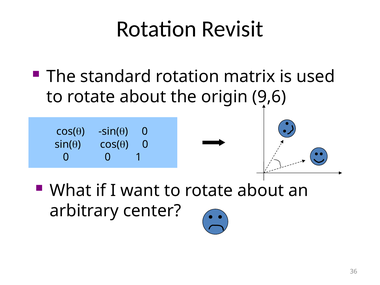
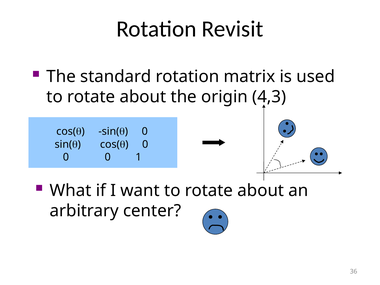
9,6: 9,6 -> 4,3
